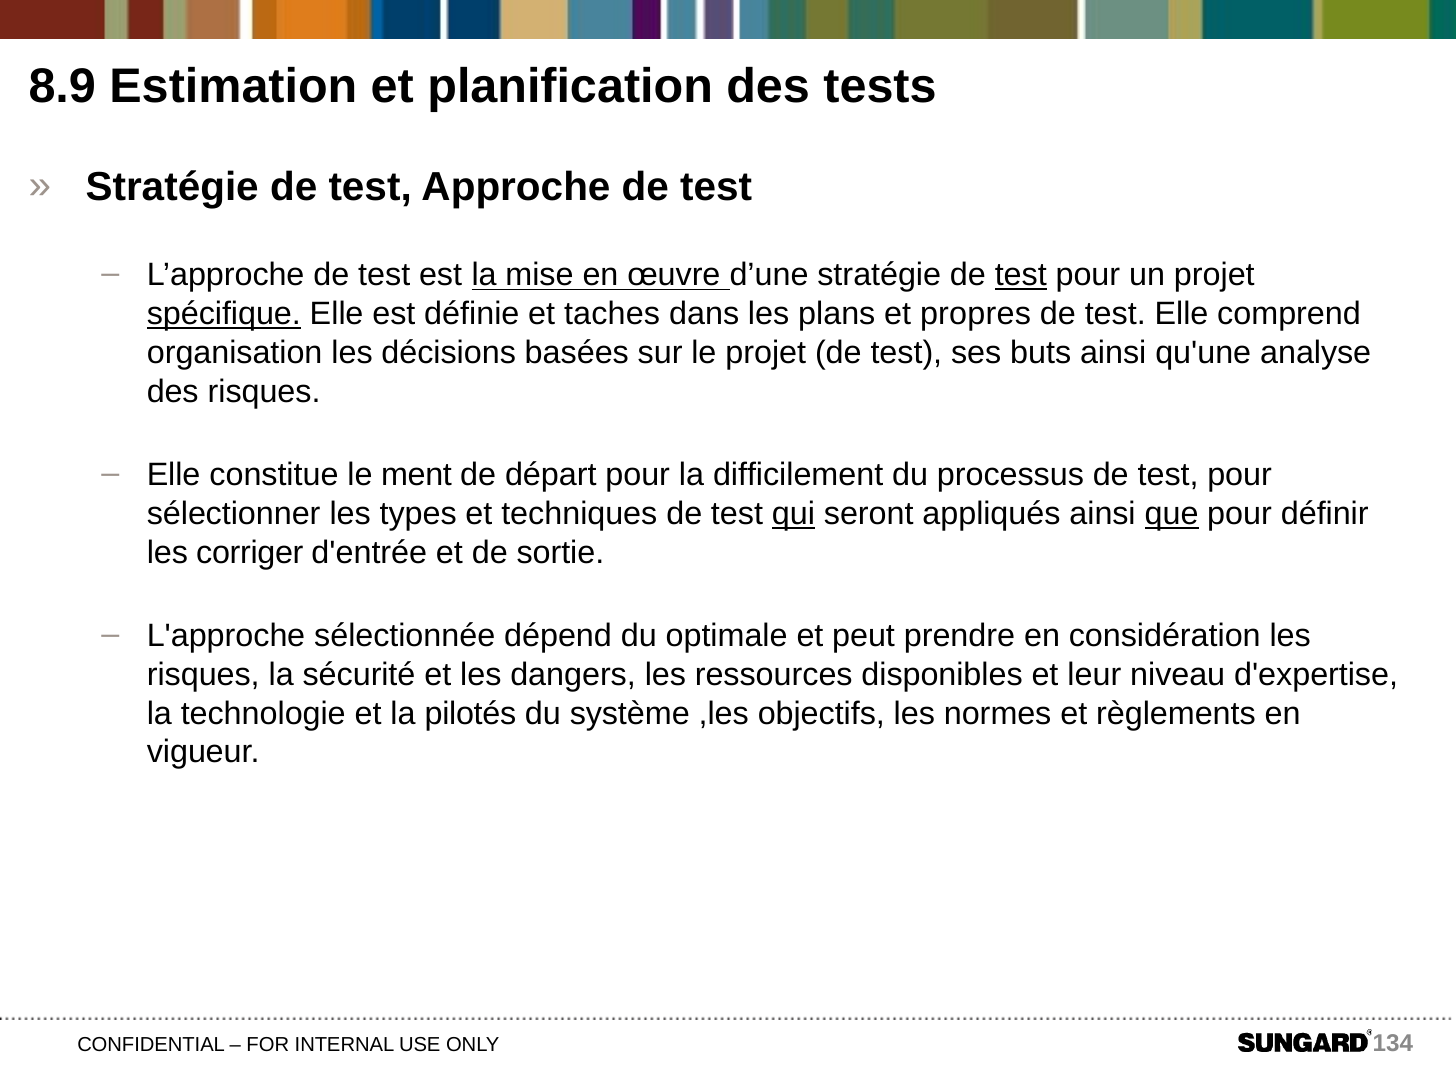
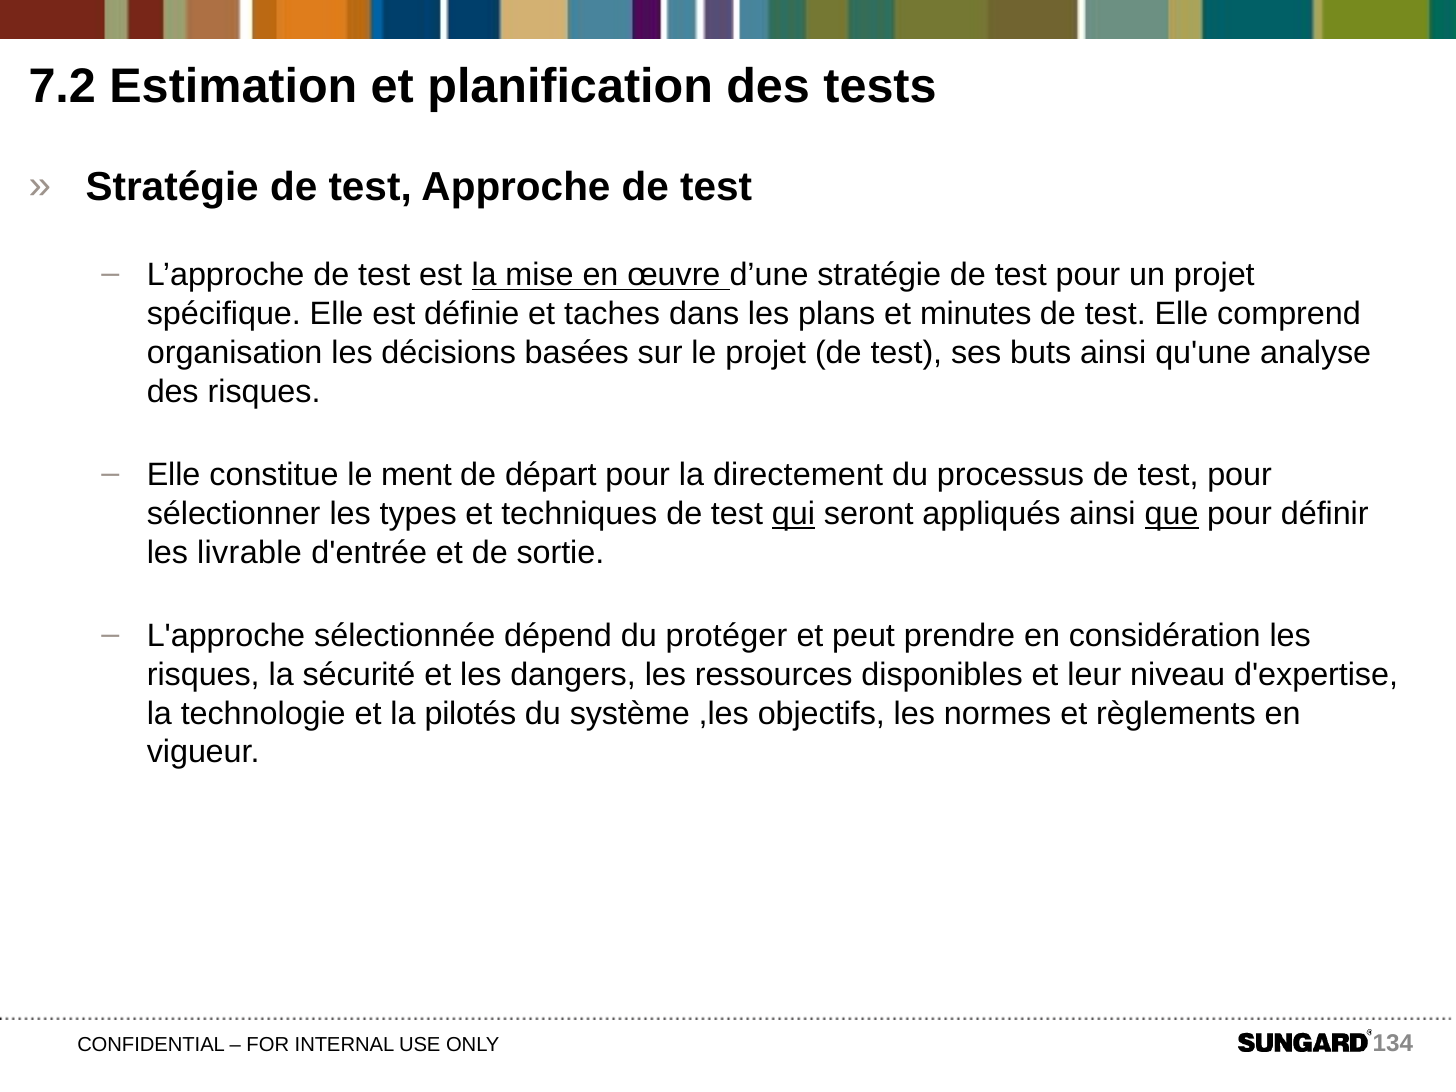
8.9: 8.9 -> 7.2
test at (1021, 275) underline: present -> none
spécifique underline: present -> none
propres: propres -> minutes
difficilement: difficilement -> directement
corriger: corriger -> livrable
optimale: optimale -> protéger
